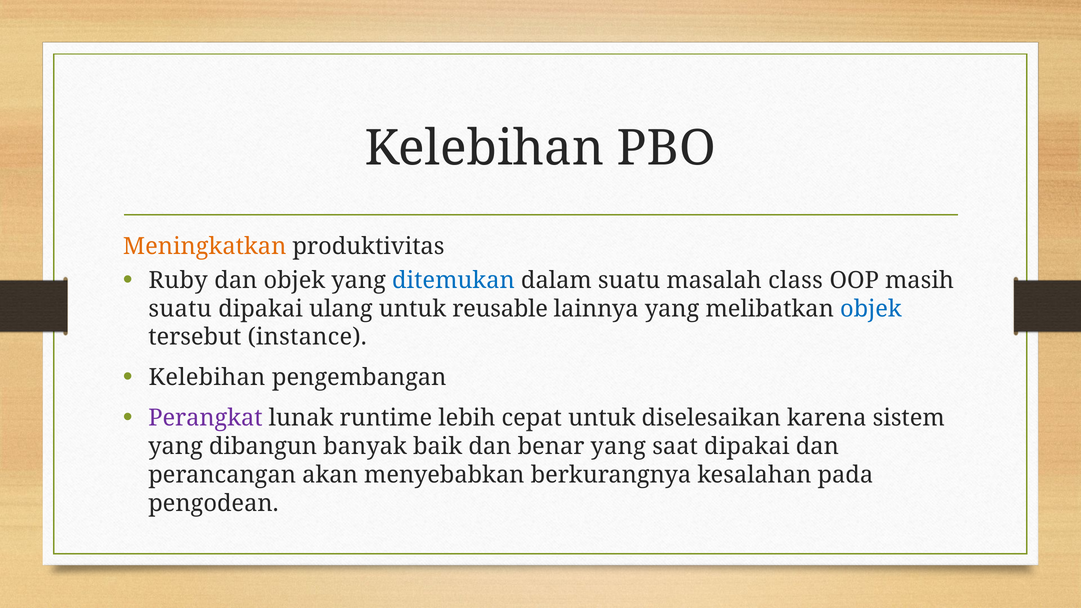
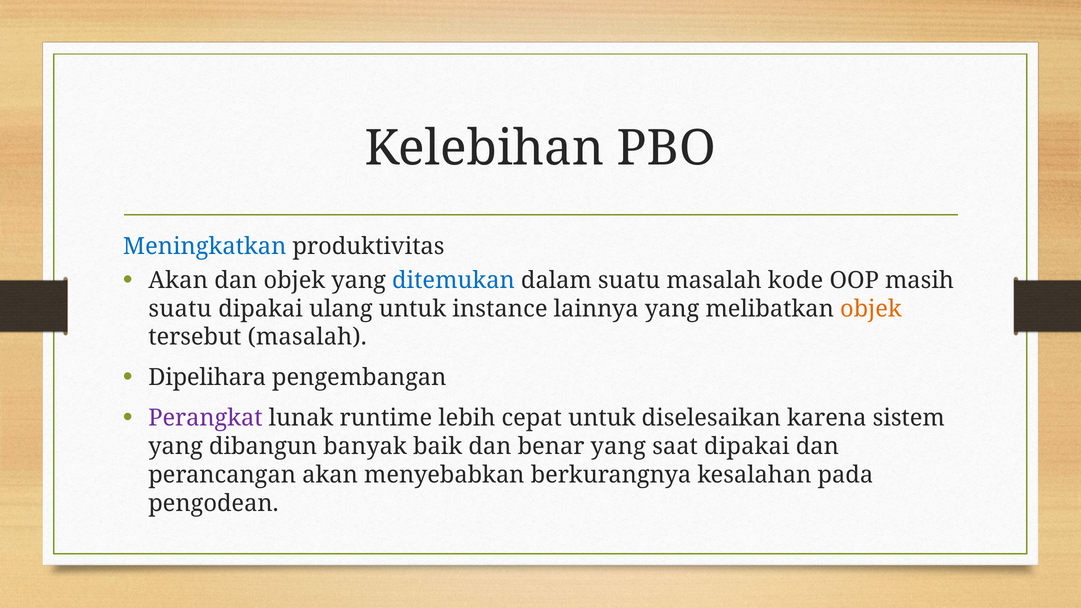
Meningkatkan colour: orange -> blue
Ruby at (178, 280): Ruby -> Akan
class: class -> kode
reusable: reusable -> instance
objek at (871, 309) colour: blue -> orange
tersebut instance: instance -> masalah
Kelebihan at (207, 378): Kelebihan -> Dipelihara
